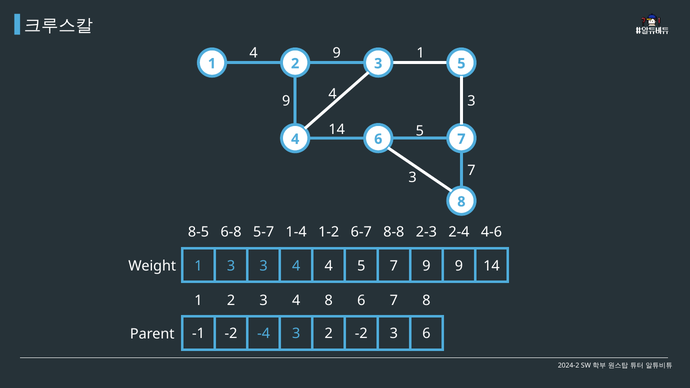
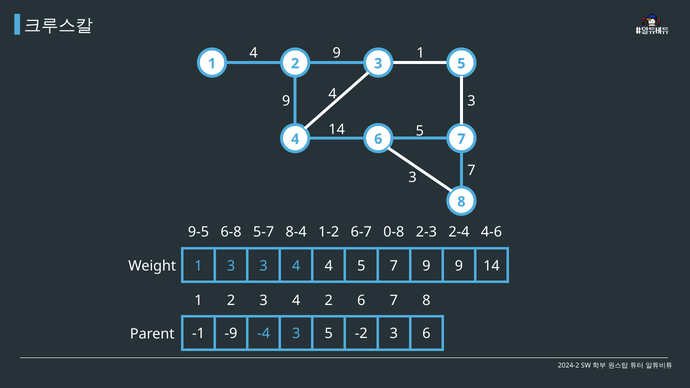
8-5: 8-5 -> 9-5
1-4: 1-4 -> 8-4
8-8: 8-8 -> 0-8
3 4 8: 8 -> 2
-1 -2: -2 -> -9
3 2: 2 -> 5
